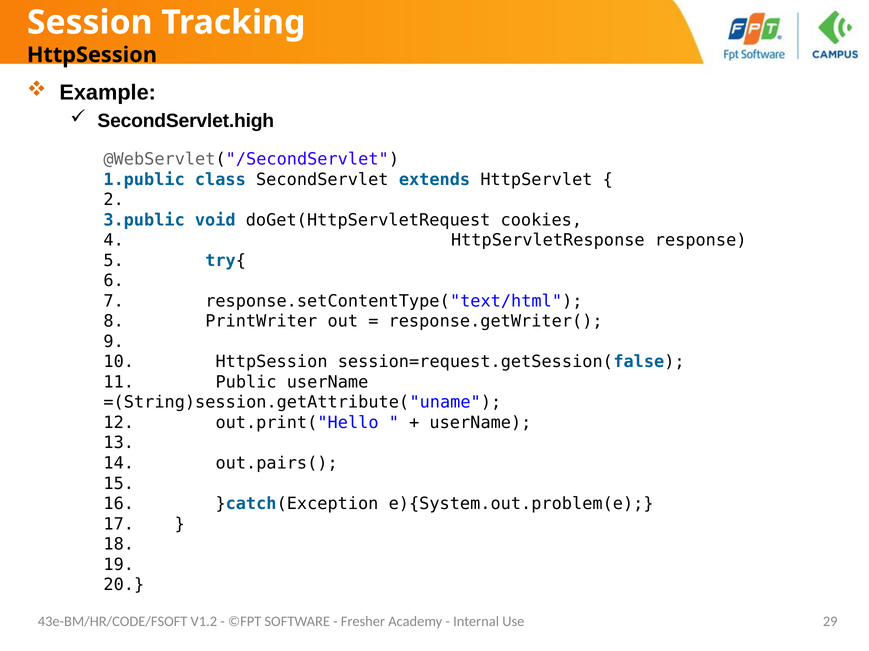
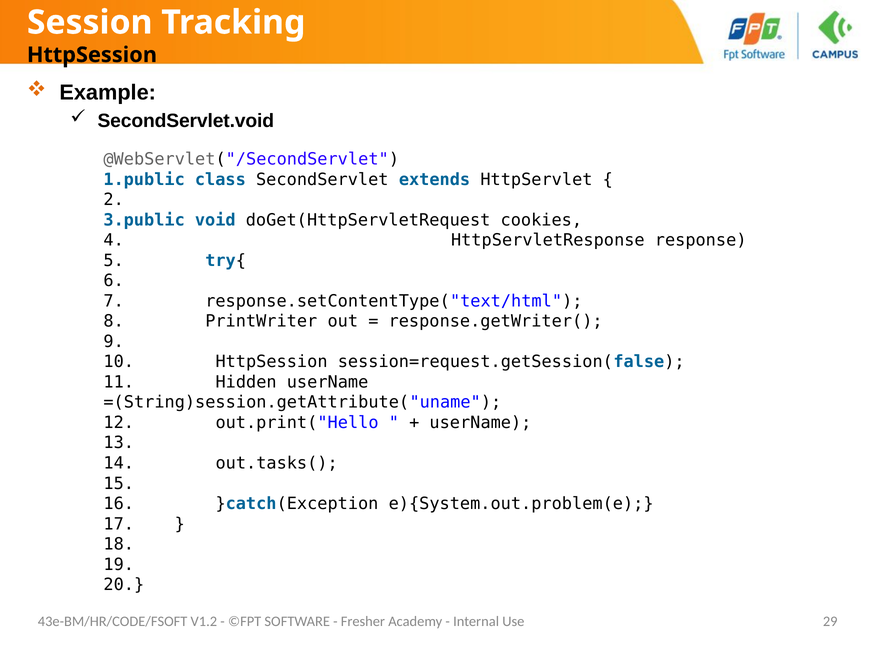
SecondServlet.high: SecondServlet.high -> SecondServlet.void
Public: Public -> Hidden
out.pairs(: out.pairs( -> out.tasks(
